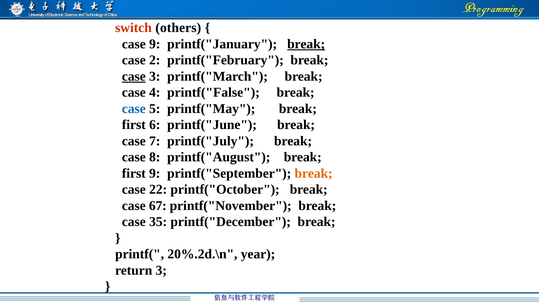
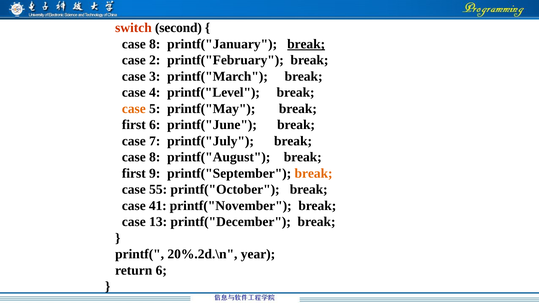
others: others -> second
9 at (155, 44): 9 -> 8
case at (134, 76) underline: present -> none
printf("False: printf("False -> printf("Level
case at (134, 109) colour: blue -> orange
22: 22 -> 55
67: 67 -> 41
35: 35 -> 13
return 3: 3 -> 6
